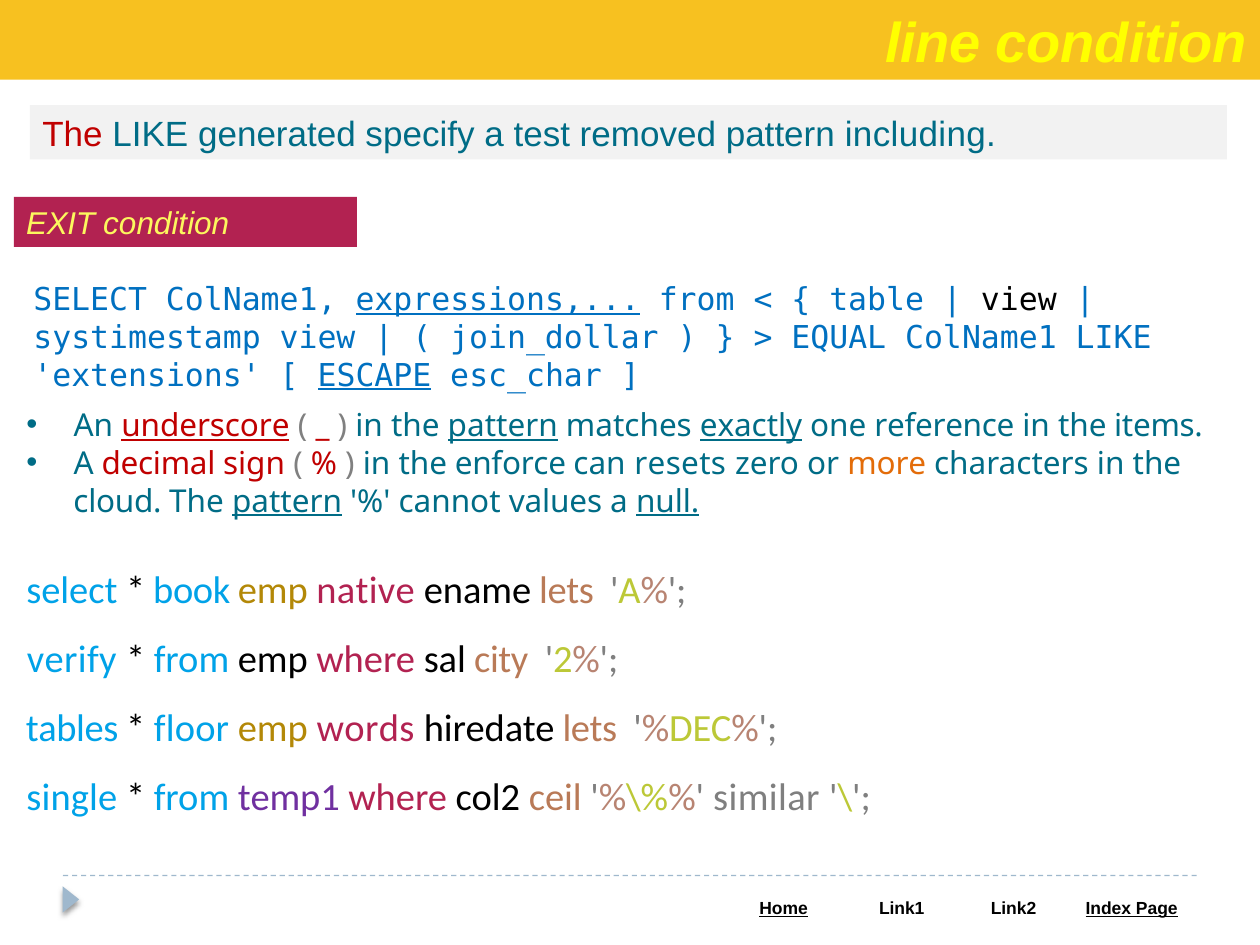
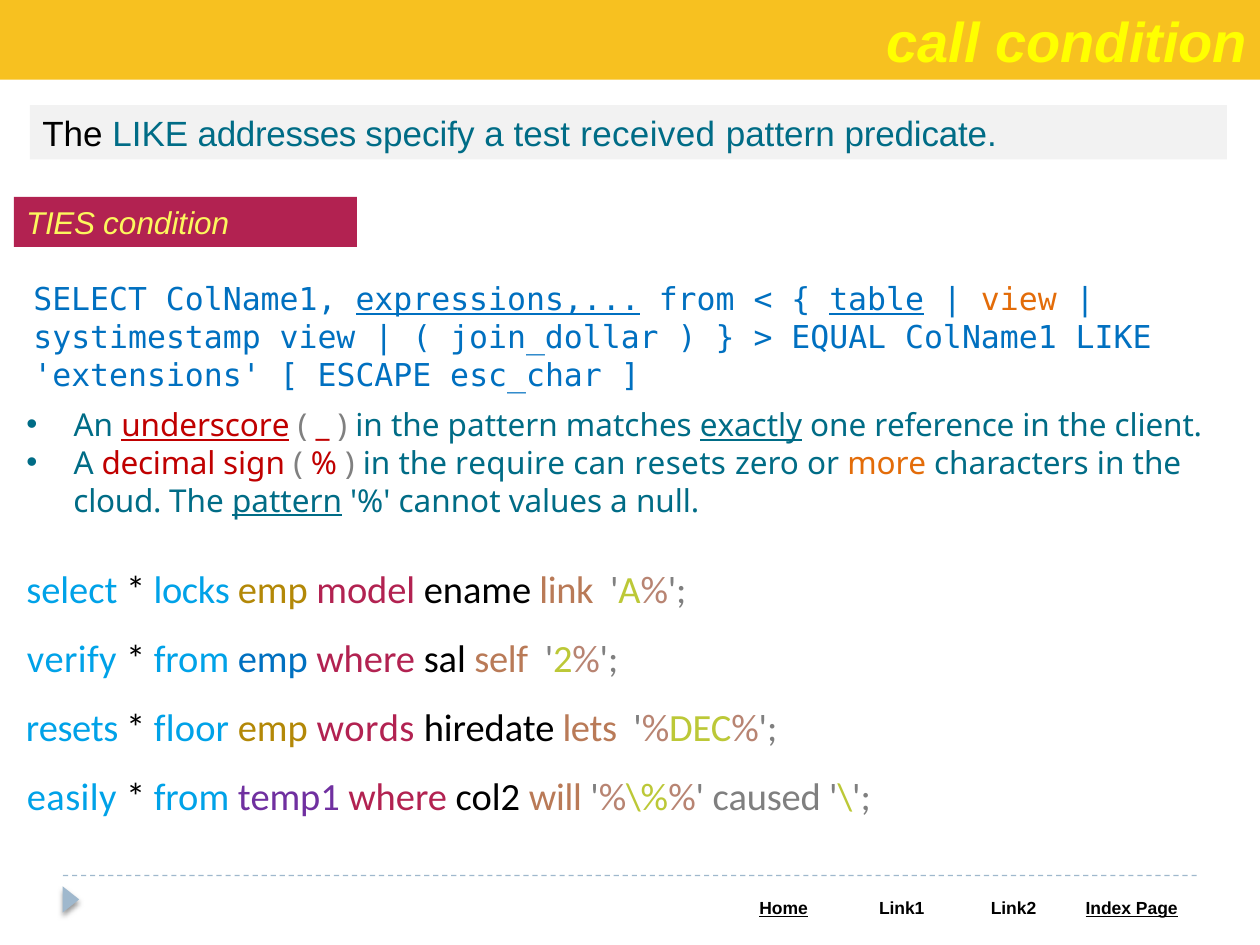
line: line -> call
The at (72, 135) colour: red -> black
generated: generated -> addresses
removed: removed -> received
including: including -> predicate
EXIT: EXIT -> TIES
table underline: none -> present
view at (1019, 300) colour: black -> orange
ESCAPE underline: present -> none
pattern at (503, 426) underline: present -> none
items: items -> client
enforce: enforce -> require
null underline: present -> none
book: book -> locks
native: native -> model
ename lets: lets -> link
emp at (273, 660) colour: black -> blue
city: city -> self
tables at (72, 729): tables -> resets
single: single -> easily
ceil: ceil -> will
similar: similar -> caused
